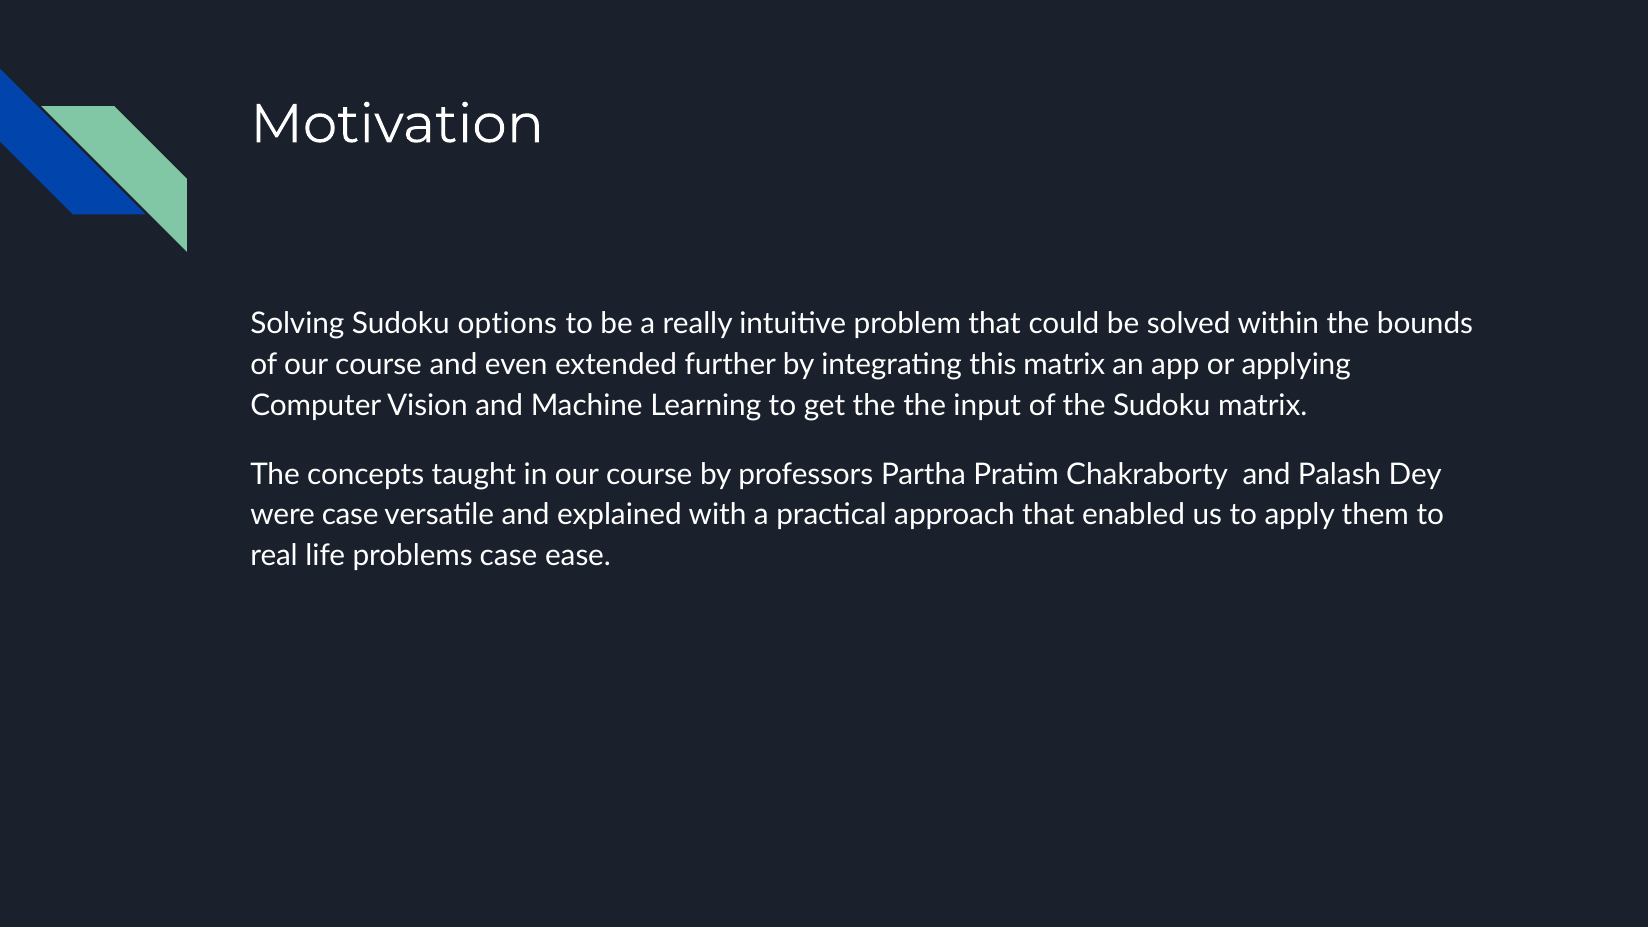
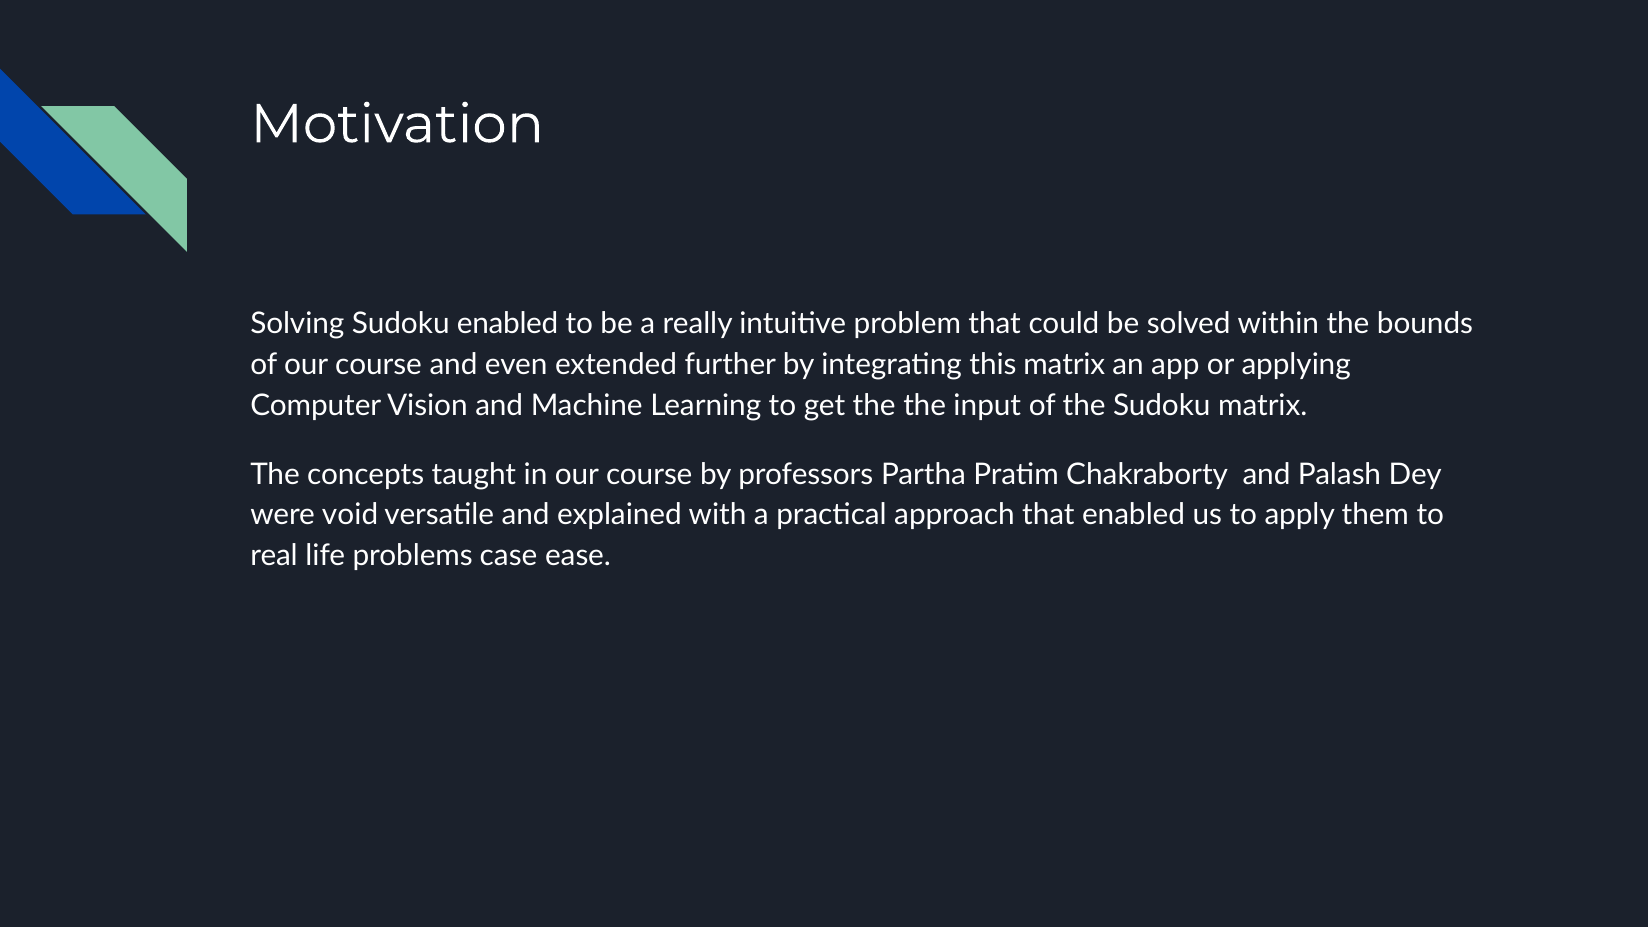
Sudoku options: options -> enabled
were case: case -> void
